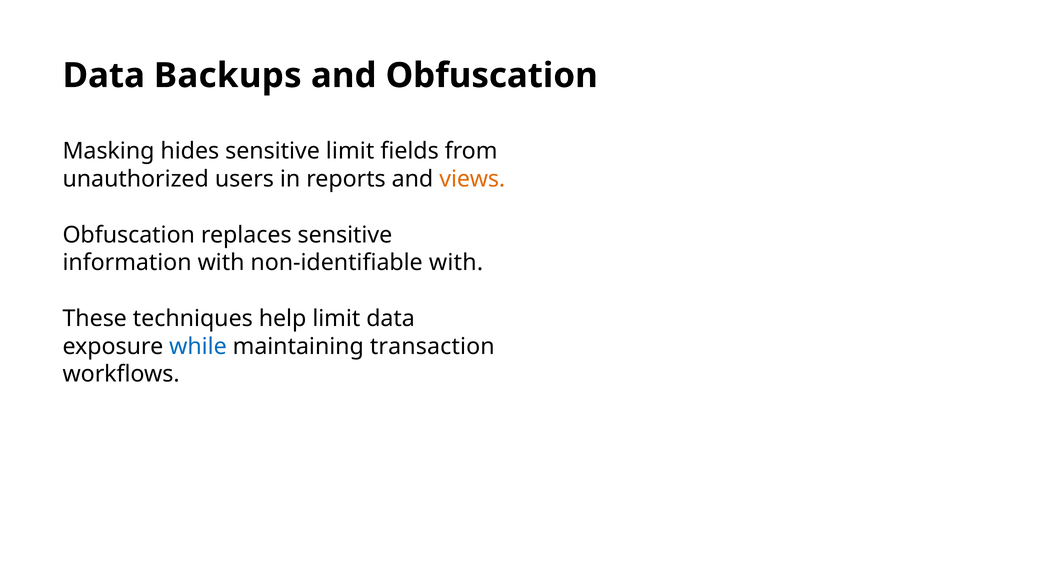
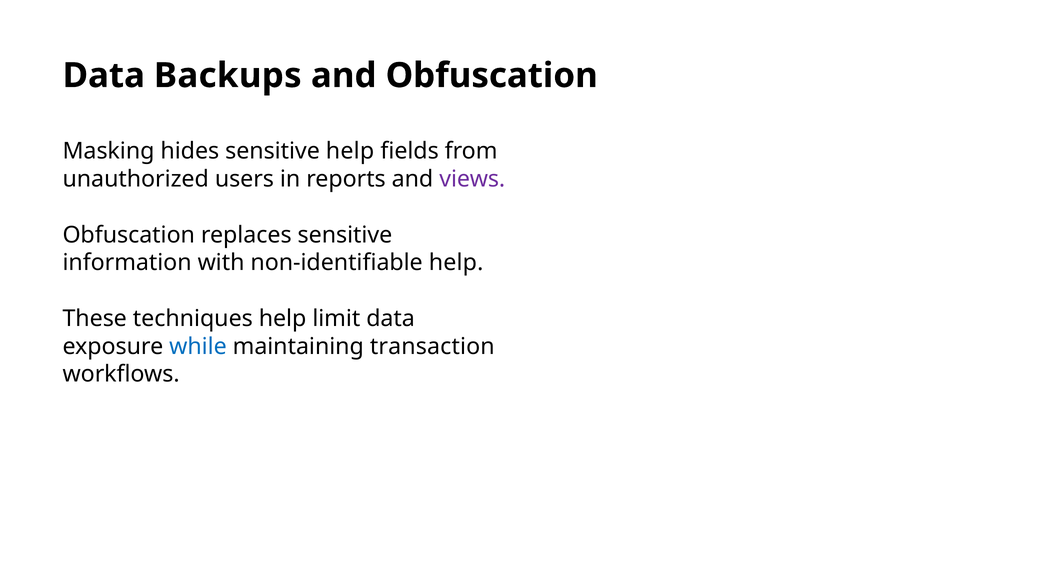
sensitive limit: limit -> help
views colour: orange -> purple
non-identifiable with: with -> help
